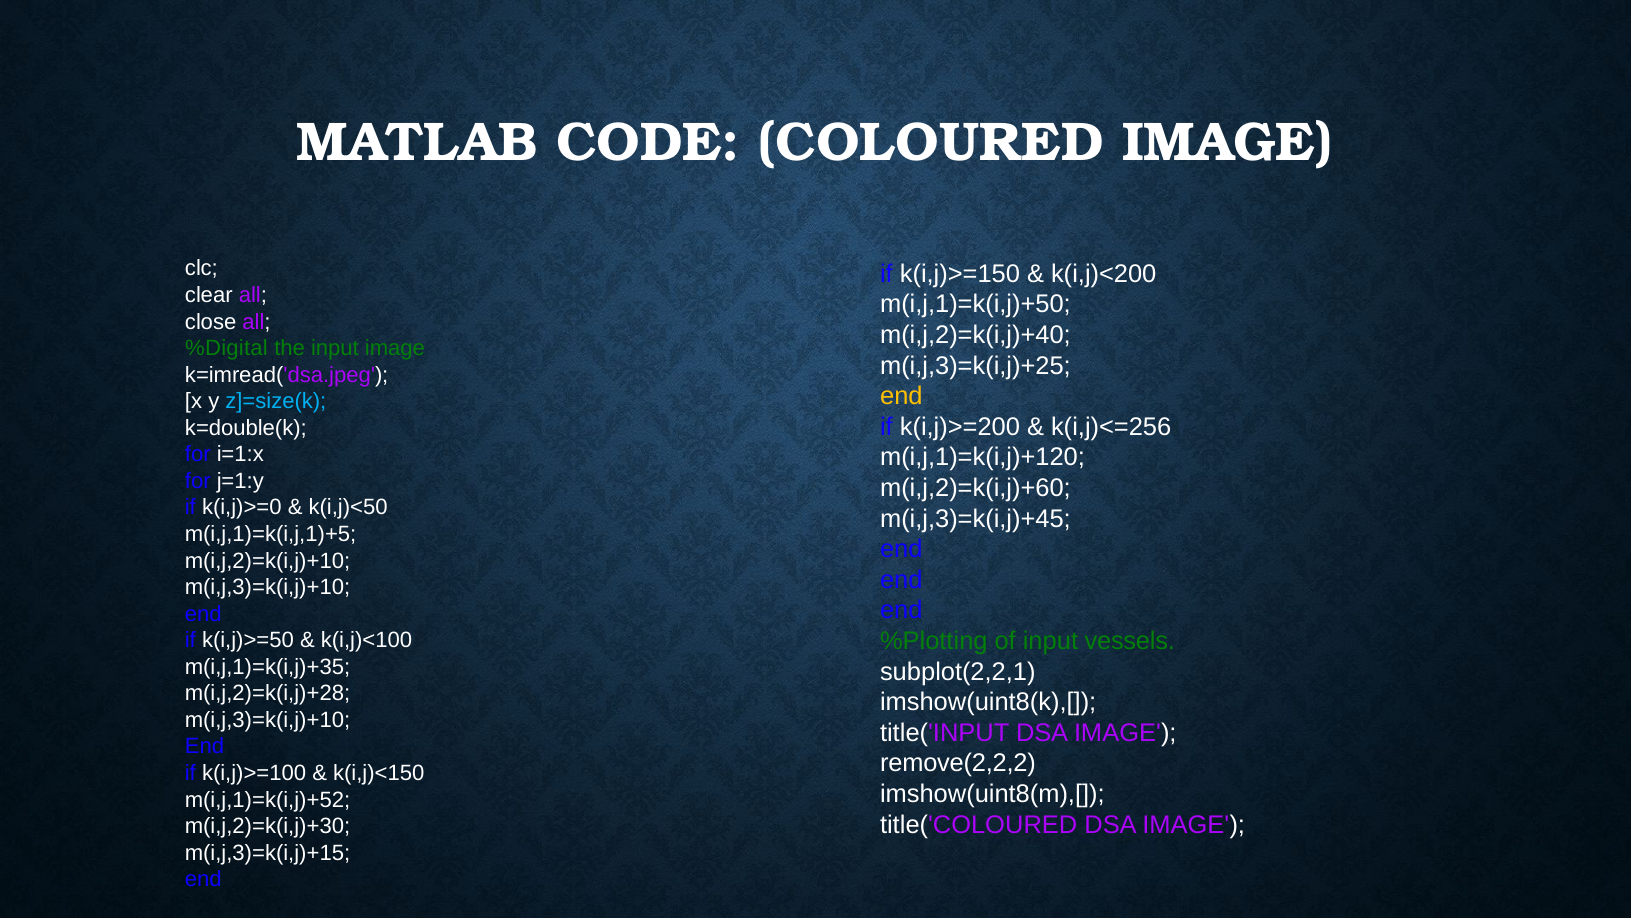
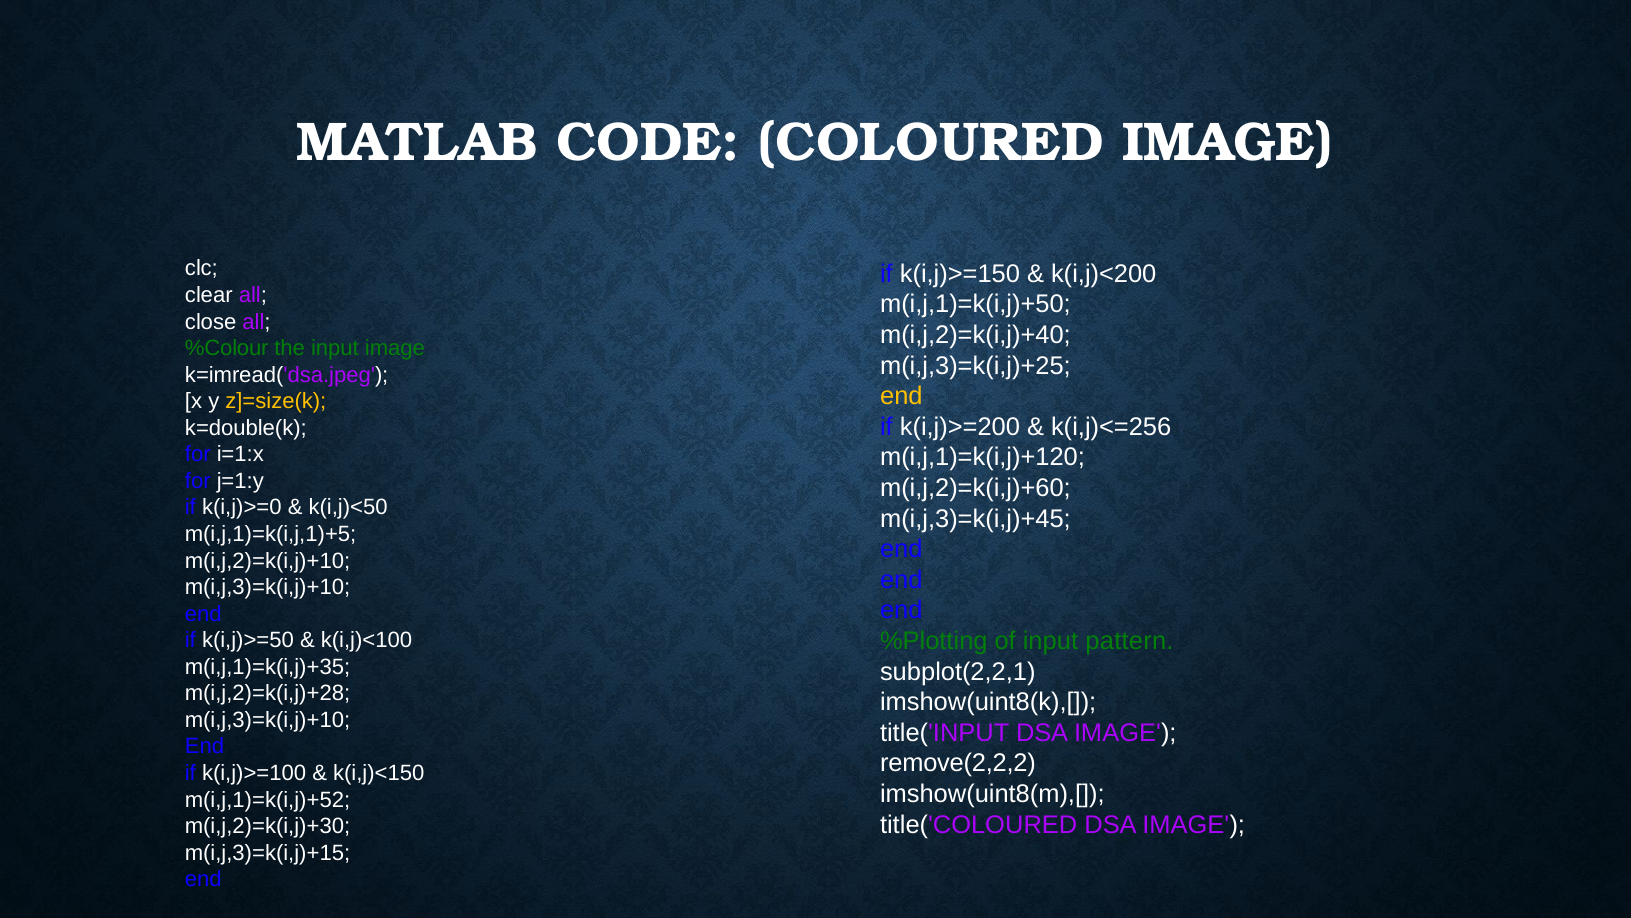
%Digital: %Digital -> %Colour
z]=size(k colour: light blue -> yellow
vessels: vessels -> pattern
